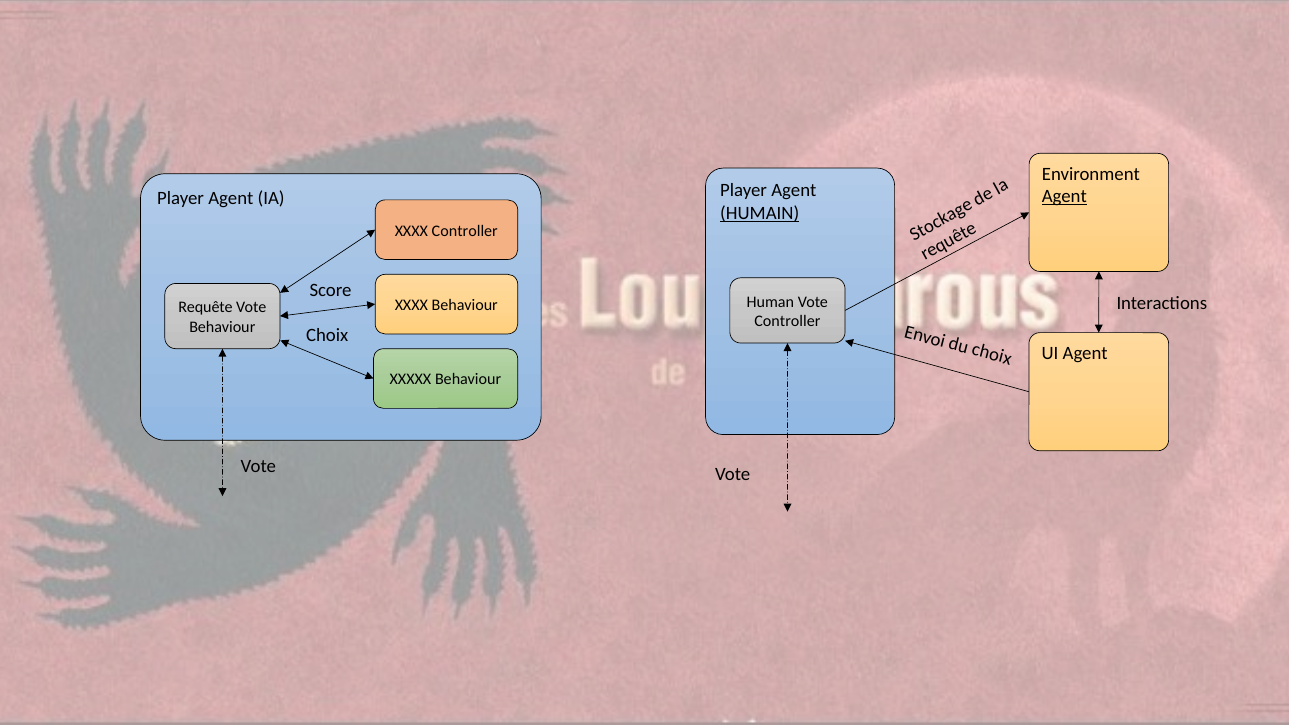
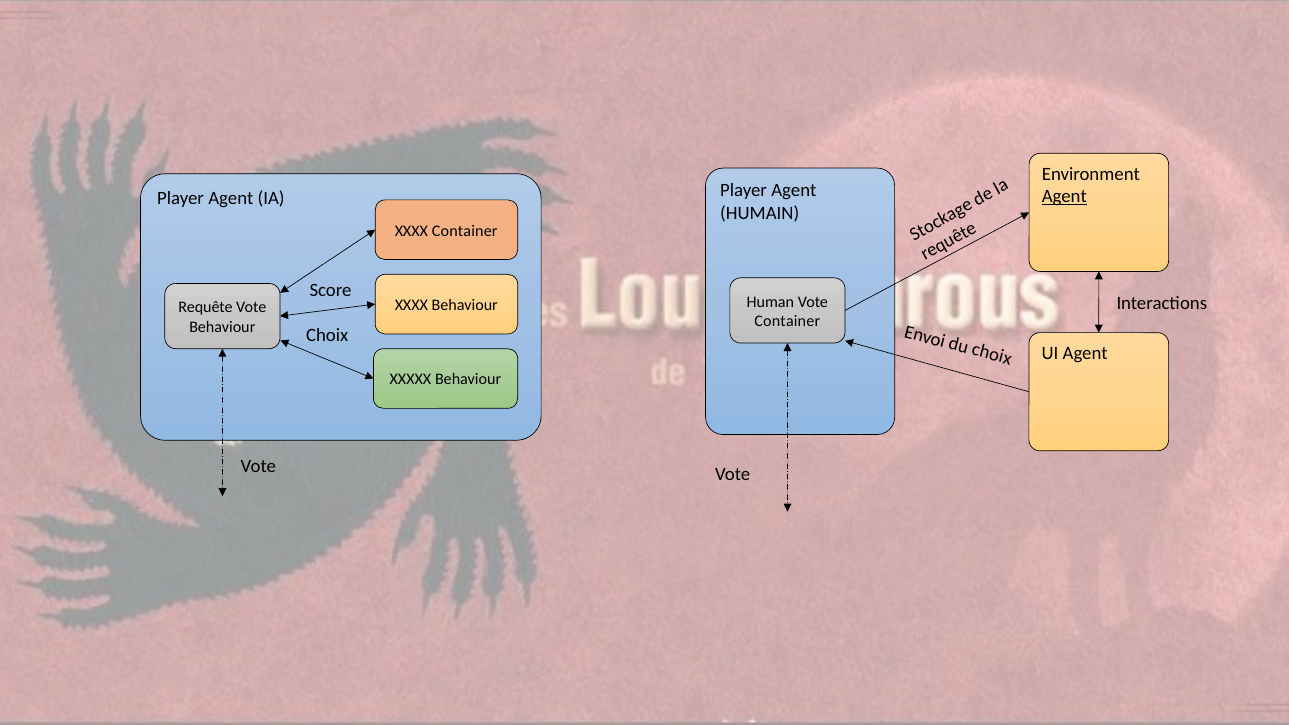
HUMAIN underline: present -> none
XXXX Controller: Controller -> Container
Controller at (787, 321): Controller -> Container
